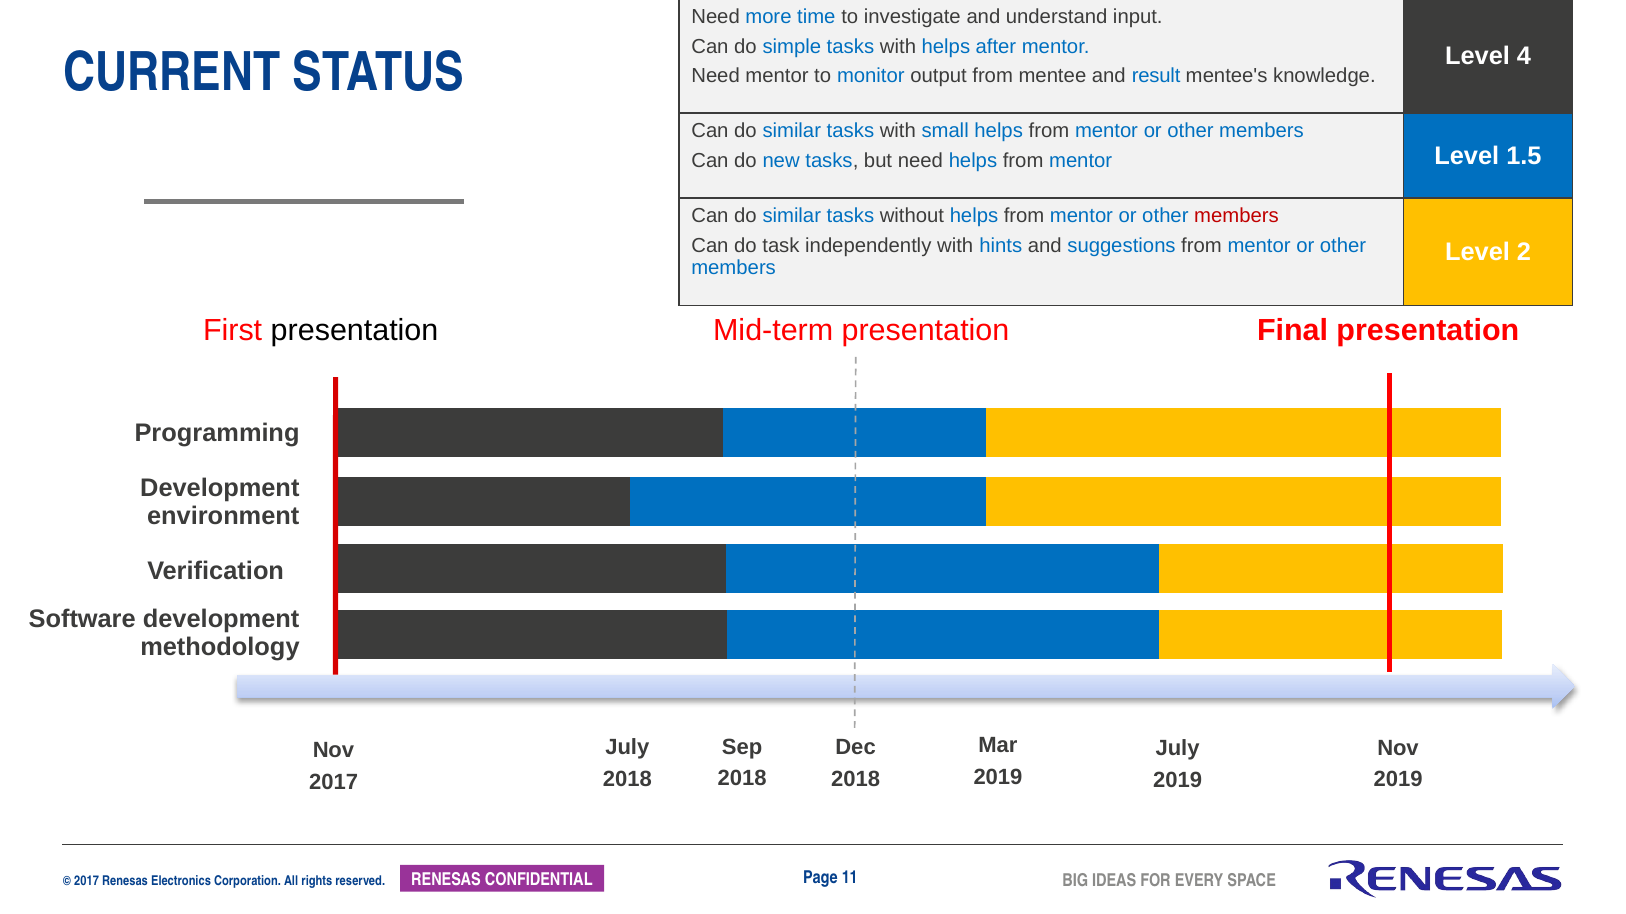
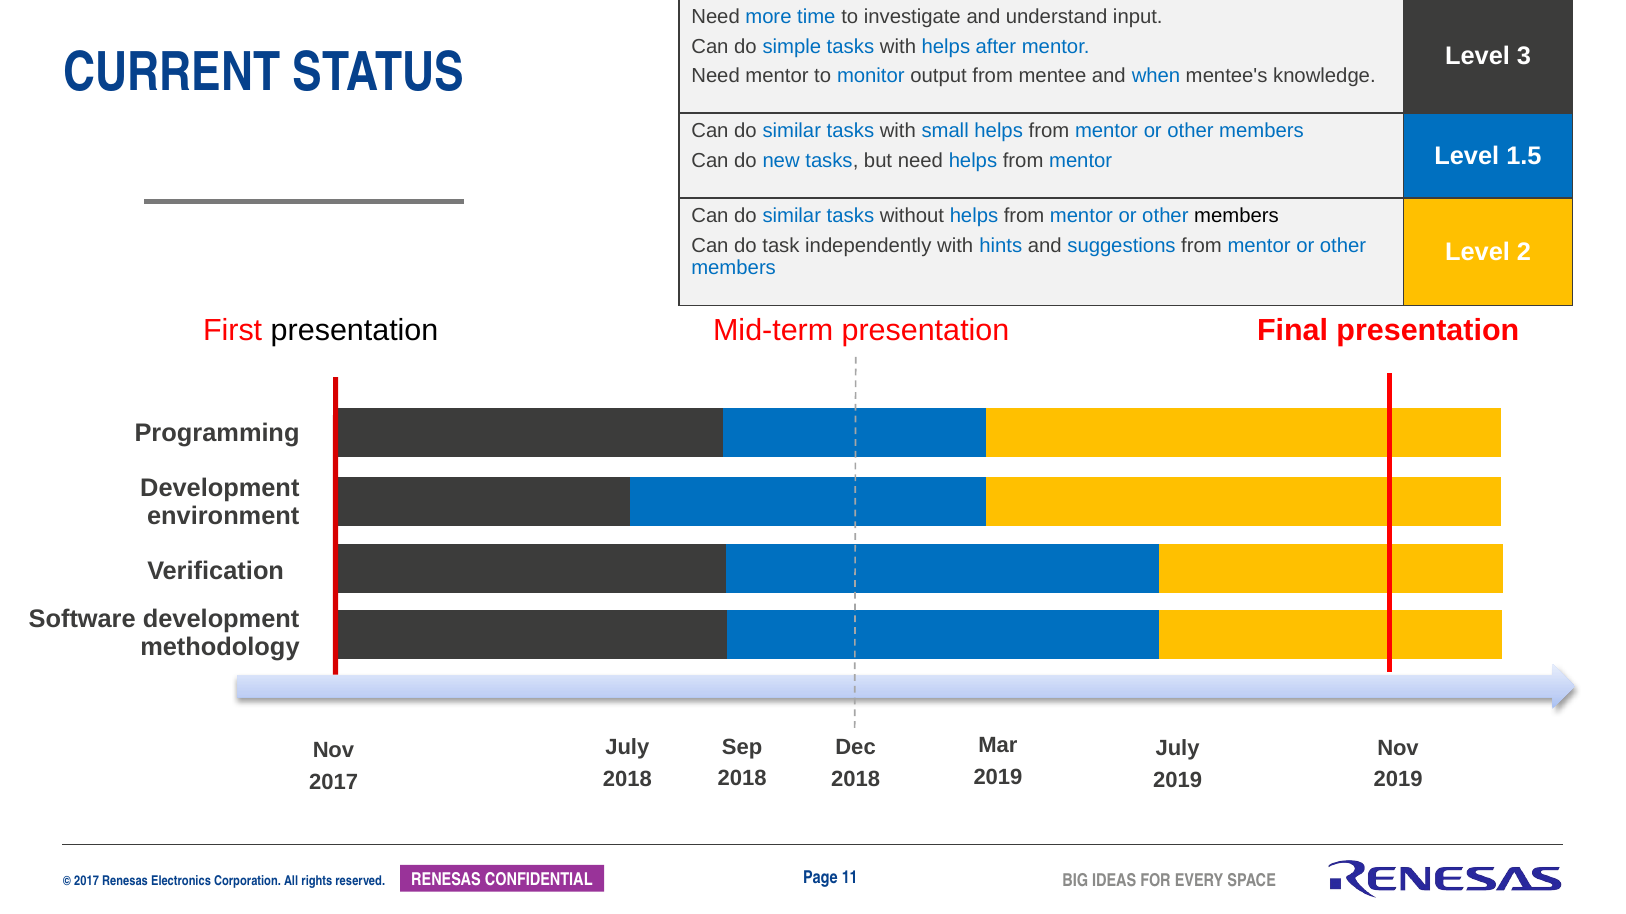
4: 4 -> 3
result: result -> when
members at (1236, 216) colour: red -> black
